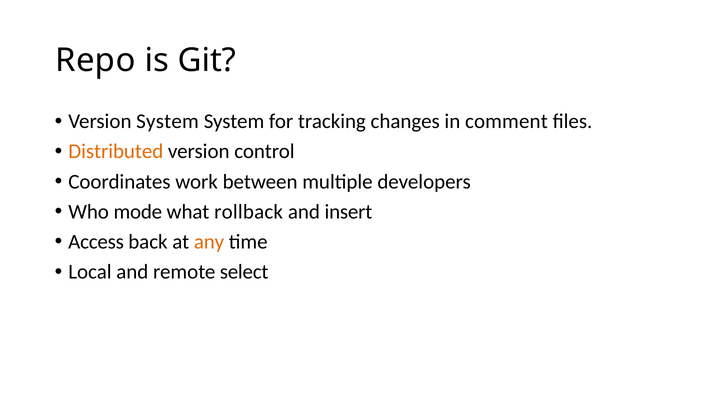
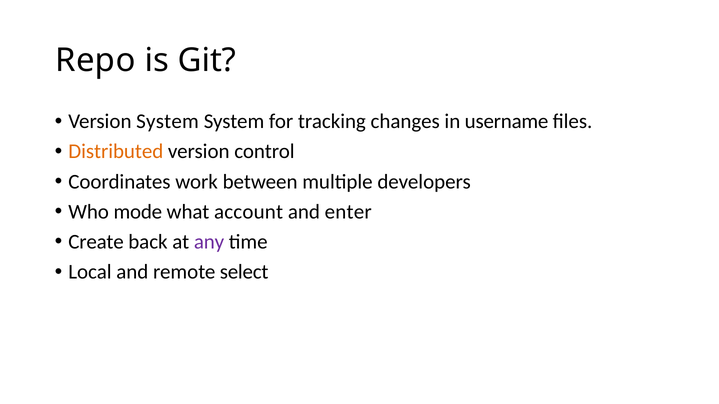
comment: comment -> username
rollback: rollback -> account
insert: insert -> enter
Access: Access -> Create
any colour: orange -> purple
